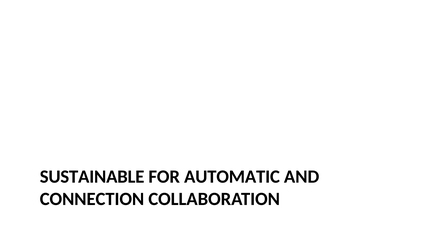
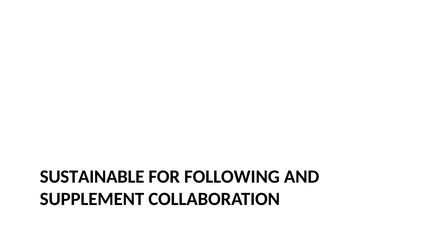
AUTOMATIC: AUTOMATIC -> FOLLOWING
CONNECTION: CONNECTION -> SUPPLEMENT
